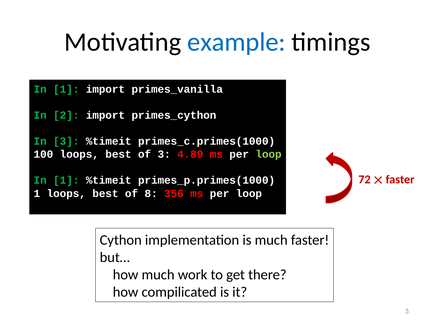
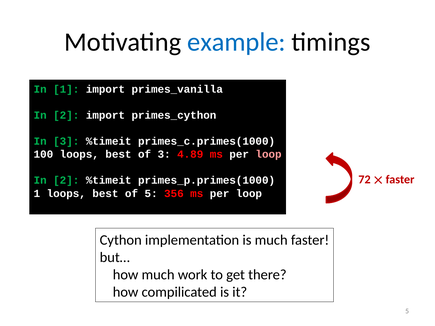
loop at (269, 154) colour: light green -> pink
1 at (66, 181): 1 -> 2
of 8: 8 -> 5
